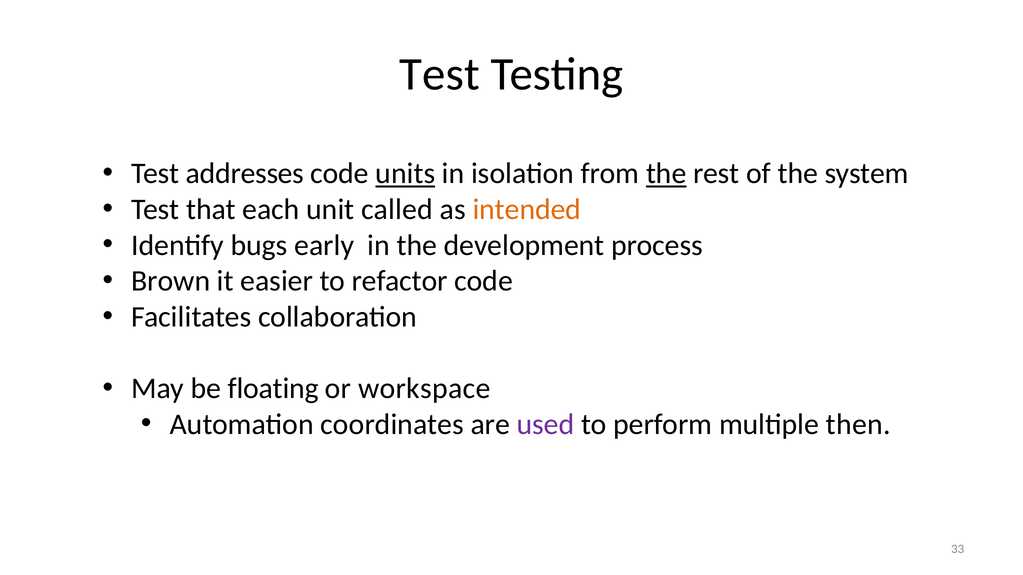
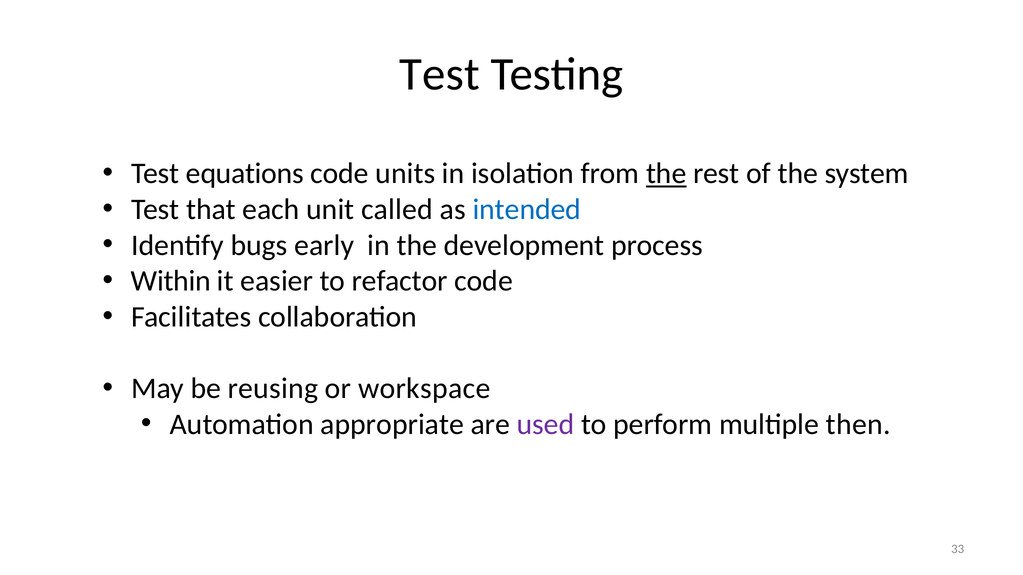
addresses: addresses -> equations
units underline: present -> none
intended colour: orange -> blue
Brown: Brown -> Within
floating: floating -> reusing
coordinates: coordinates -> appropriate
